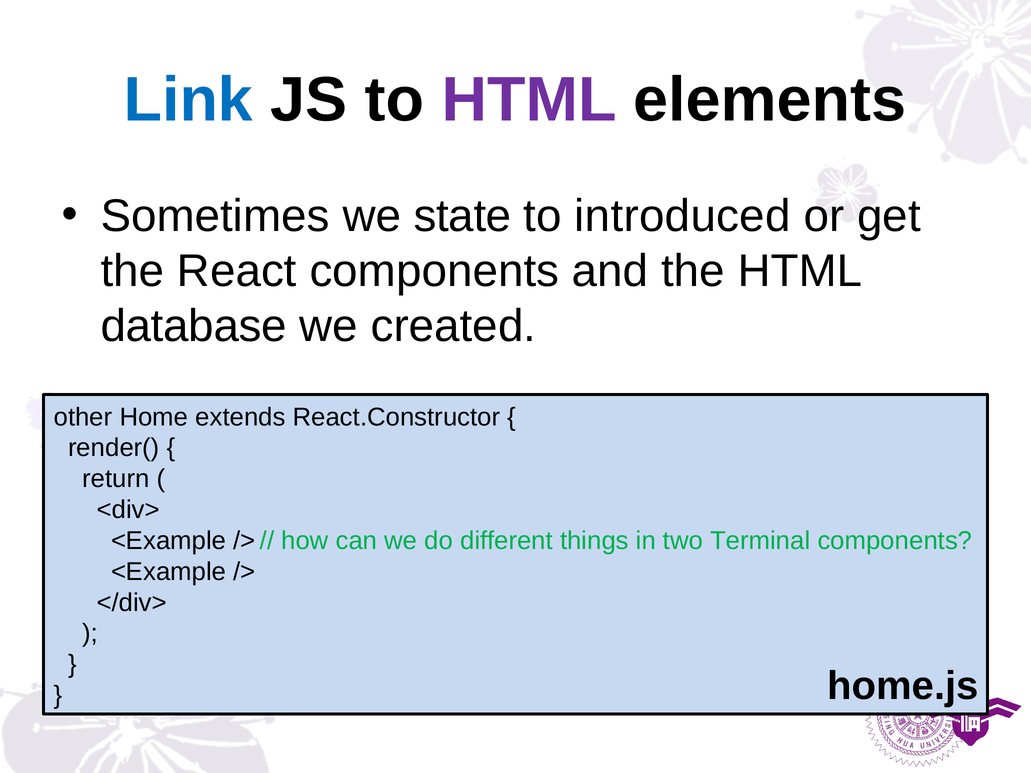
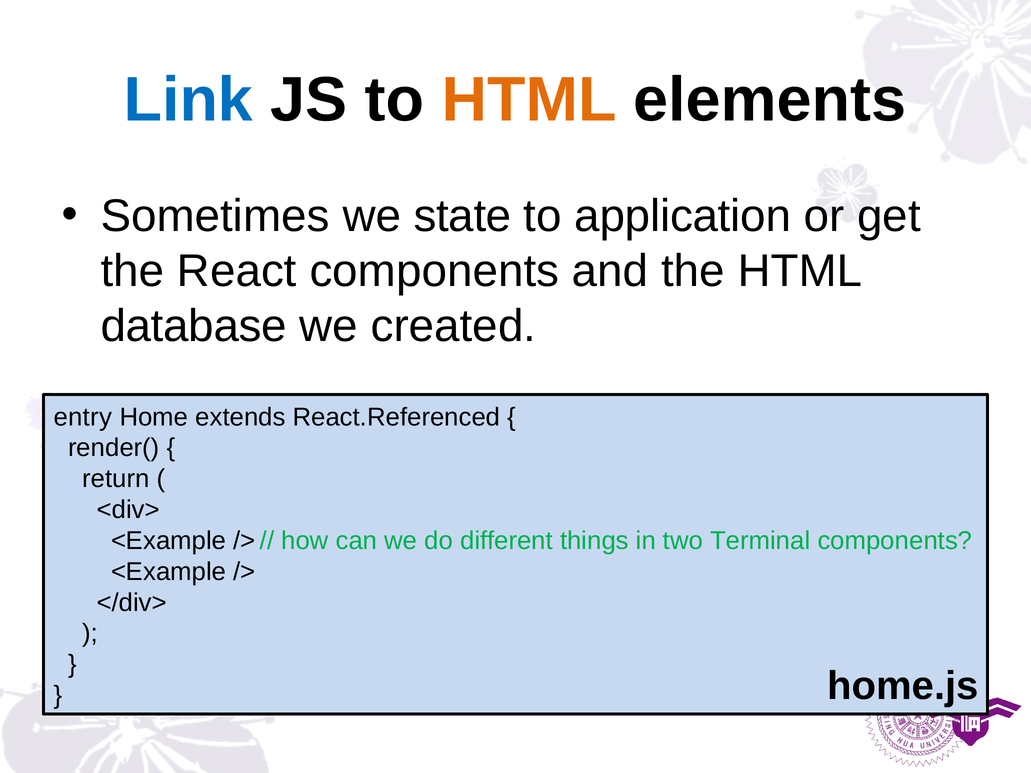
HTML at (529, 100) colour: purple -> orange
introduced: introduced -> application
other: other -> entry
React.Constructor: React.Constructor -> React.Referenced
